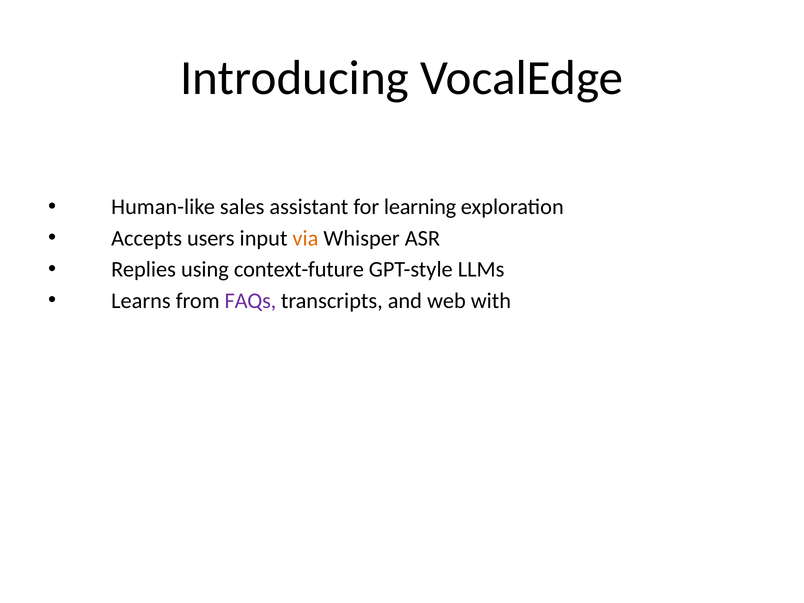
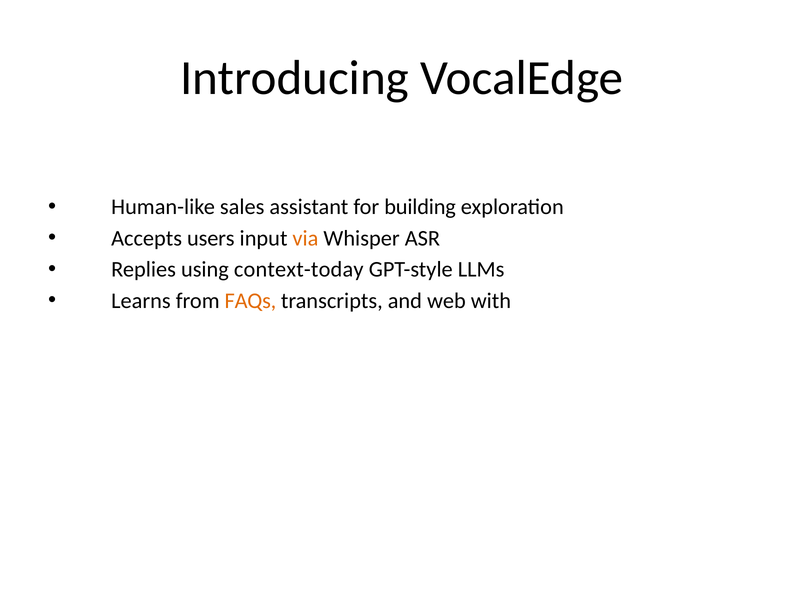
learning: learning -> building
context-future: context-future -> context-today
FAQs colour: purple -> orange
